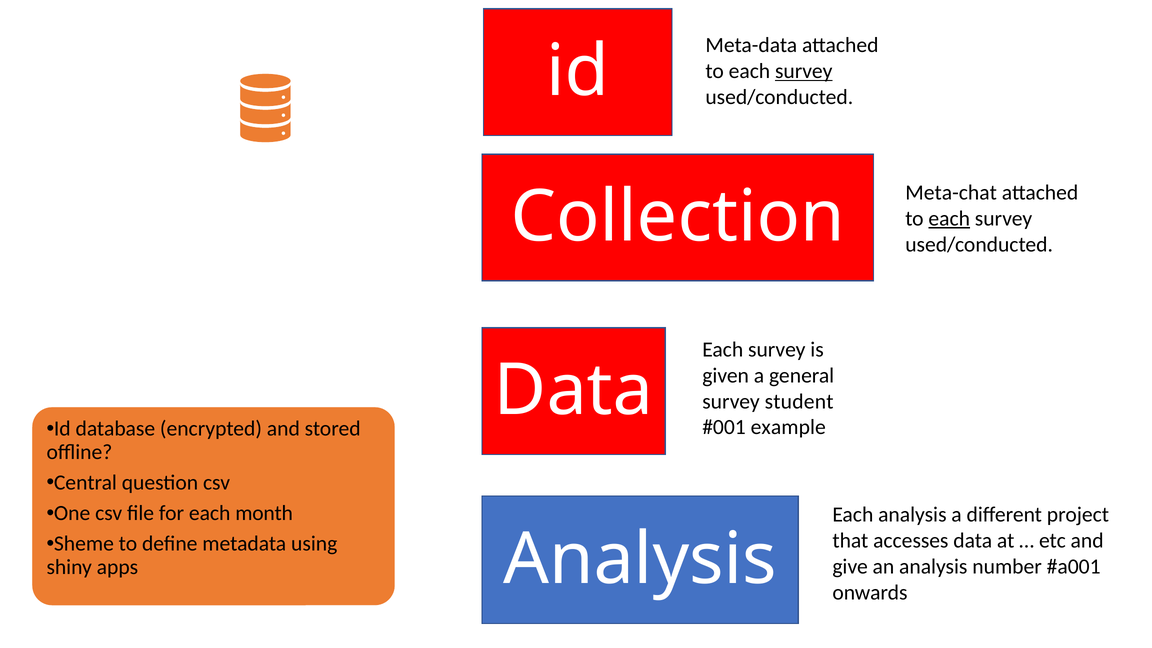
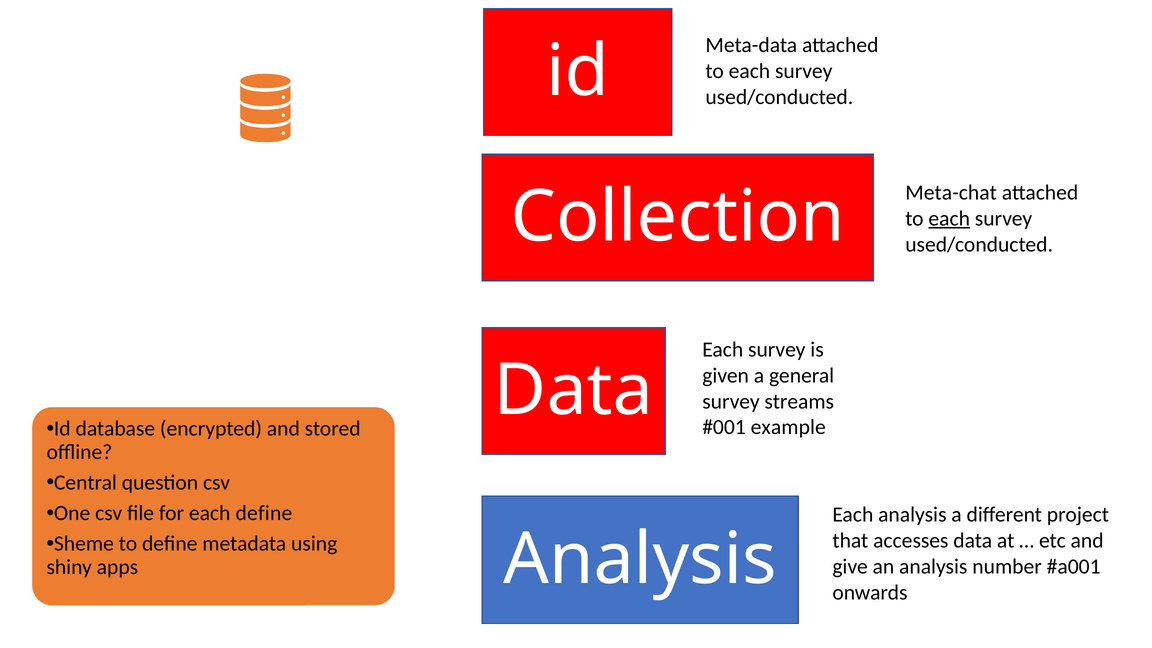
survey at (804, 71) underline: present -> none
student: student -> streams
each month: month -> define
